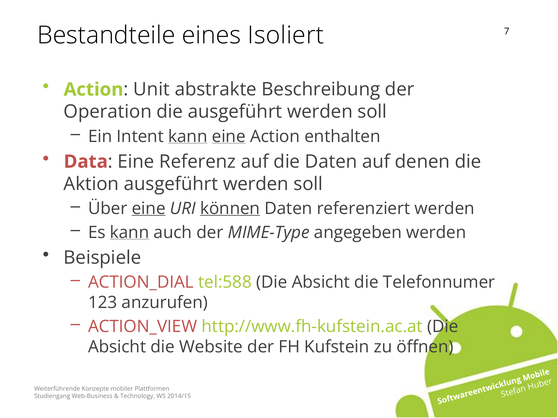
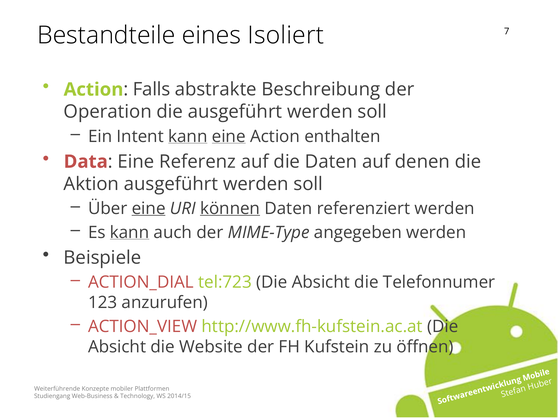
Unit: Unit -> Falls
tel:588: tel:588 -> tel:723
